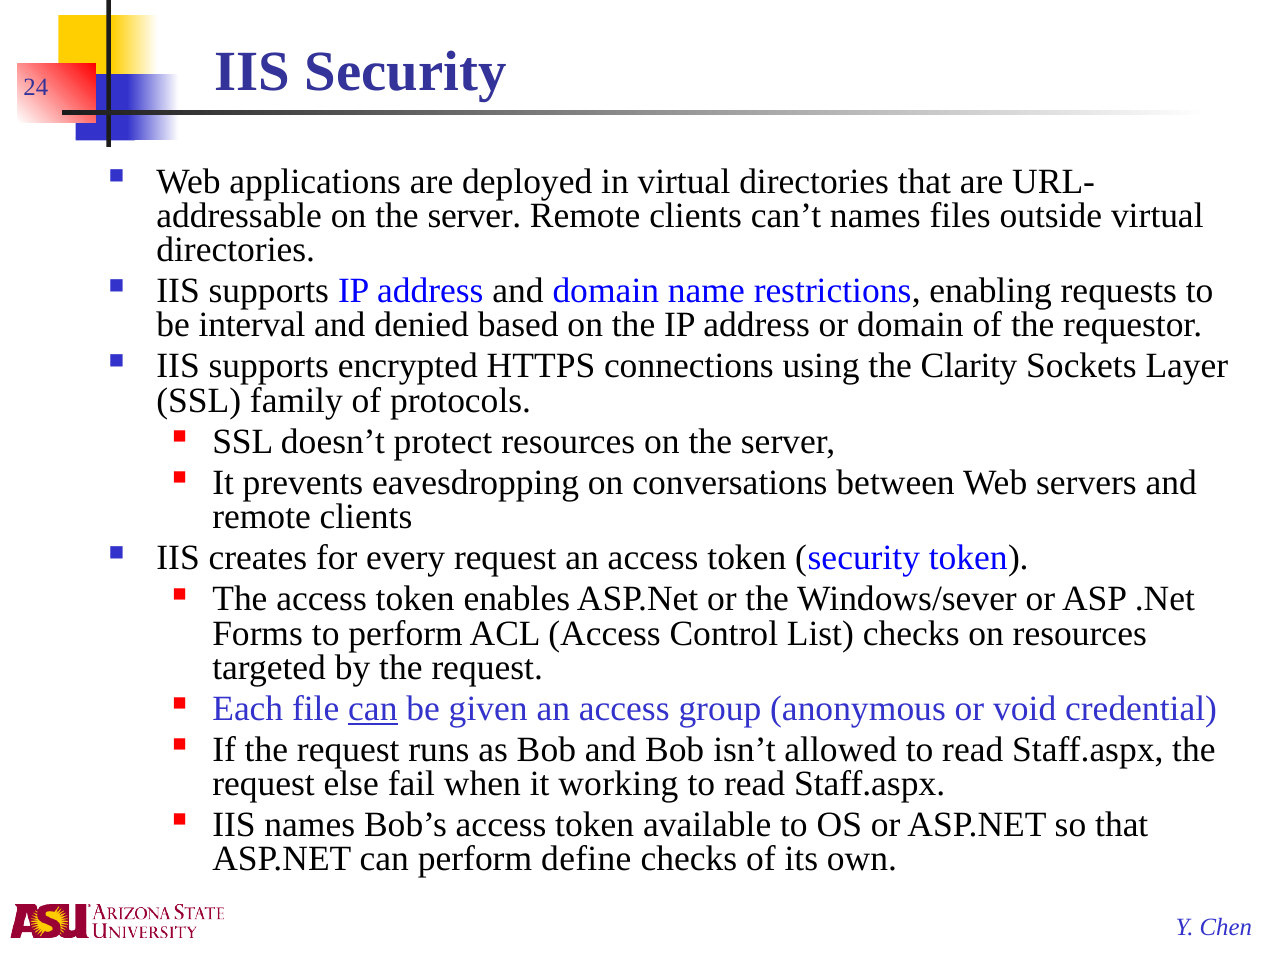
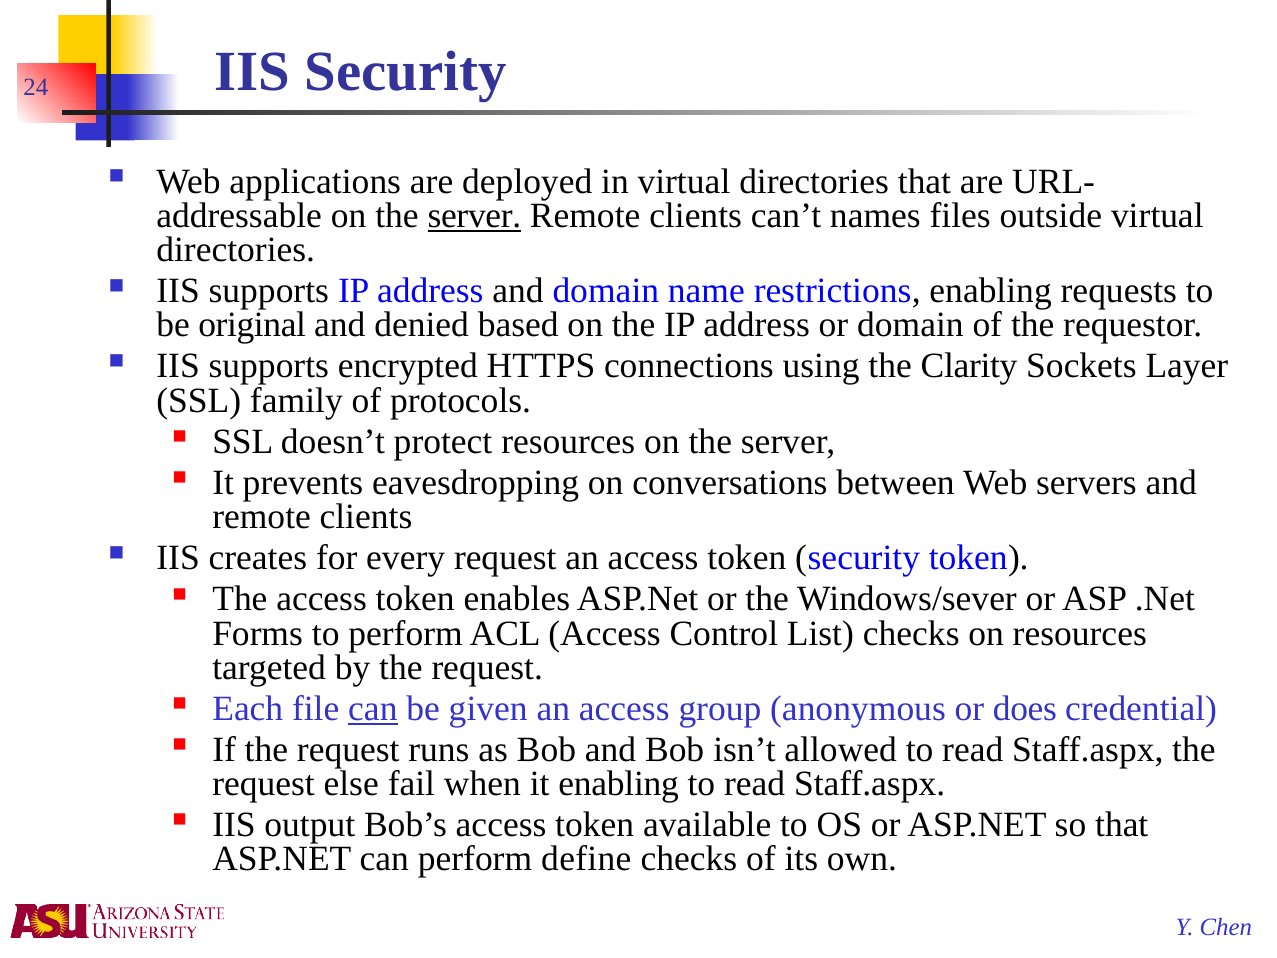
server at (474, 216) underline: none -> present
interval: interval -> original
void: void -> does
it working: working -> enabling
IIS names: names -> output
